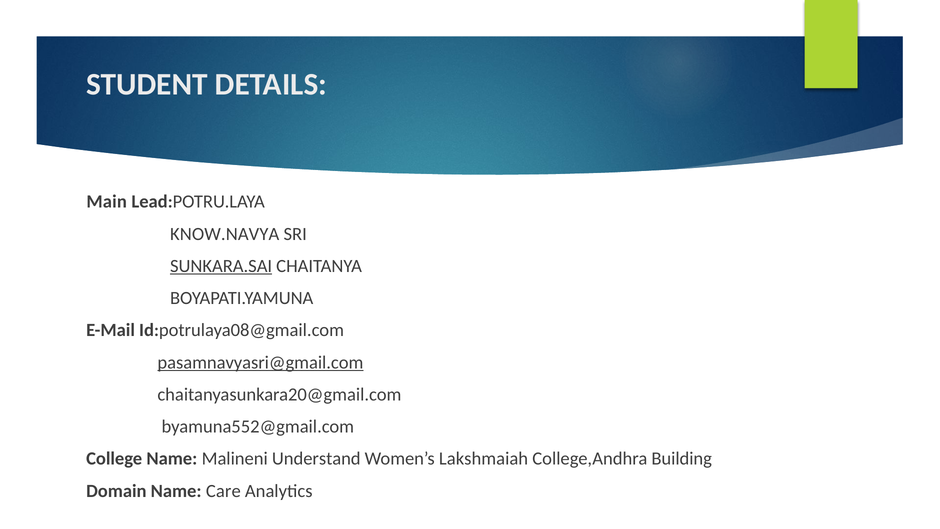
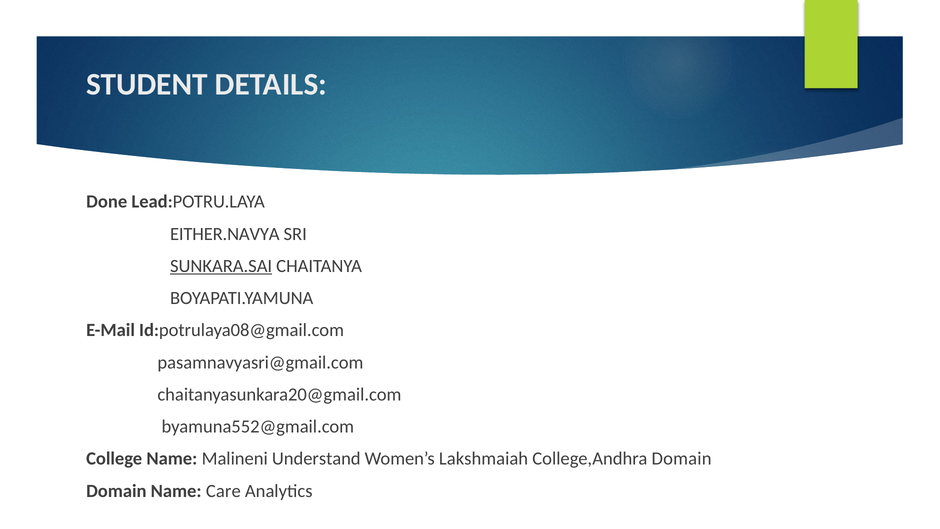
Main: Main -> Done
KNOW.NAVYA: KNOW.NAVYA -> EITHER.NAVYA
pasamnavyasri@gmail.com underline: present -> none
College,Andhra Building: Building -> Domain
